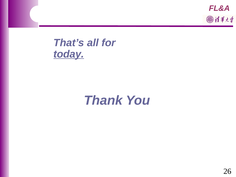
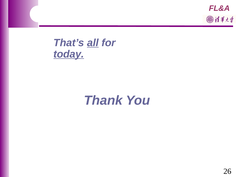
all underline: none -> present
